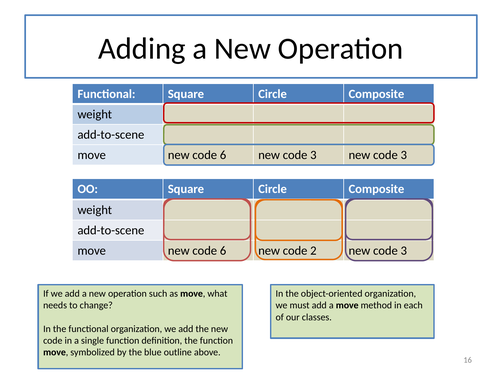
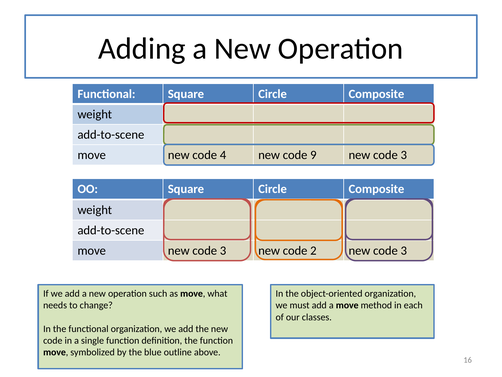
6 at (223, 155): 6 -> 4
3 at (313, 155): 3 -> 9
6 at (223, 250): 6 -> 3
